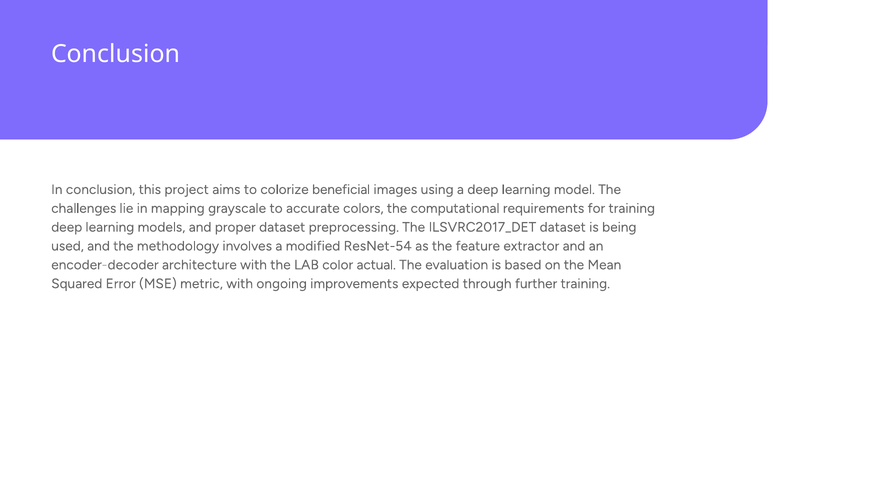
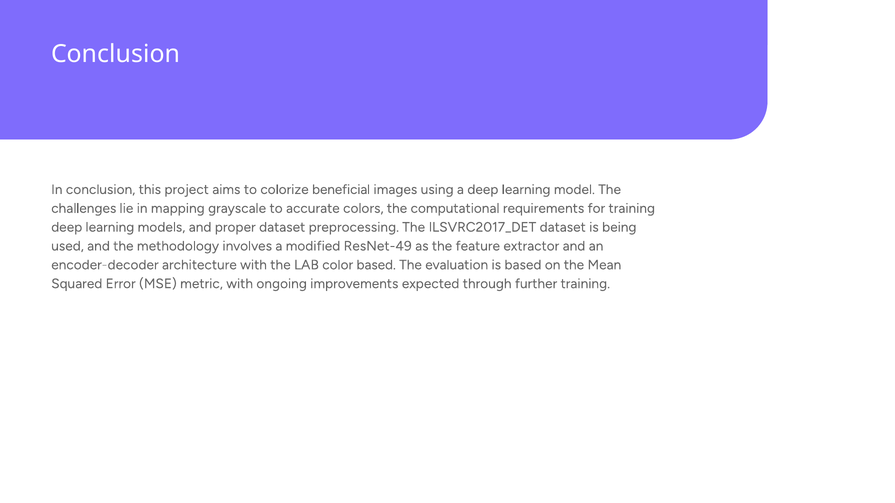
ResNet-54: ResNet-54 -> ResNet-49
color actual: actual -> based
